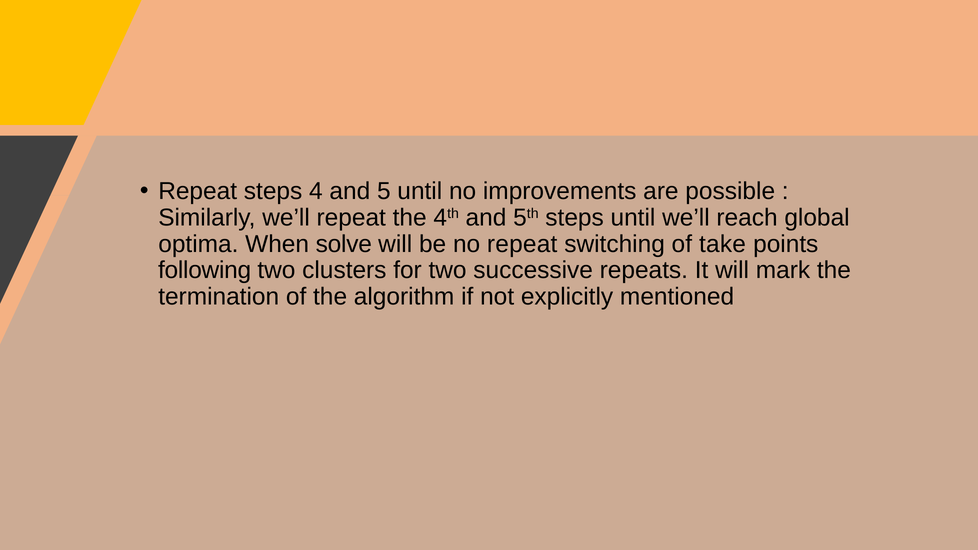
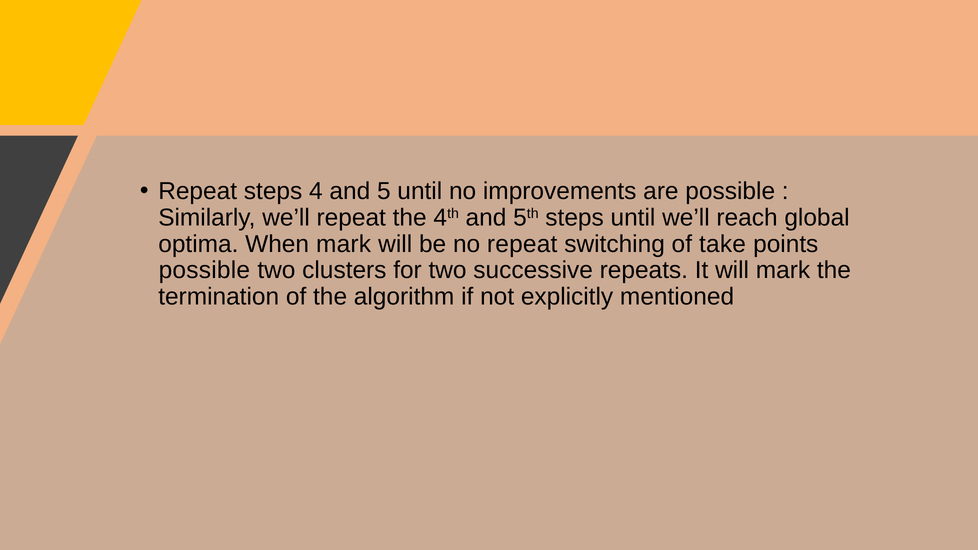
When solve: solve -> mark
following at (205, 270): following -> possible
